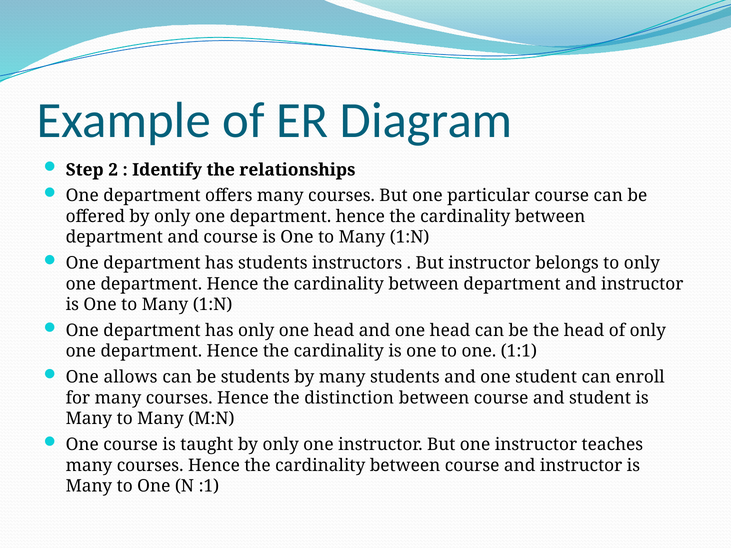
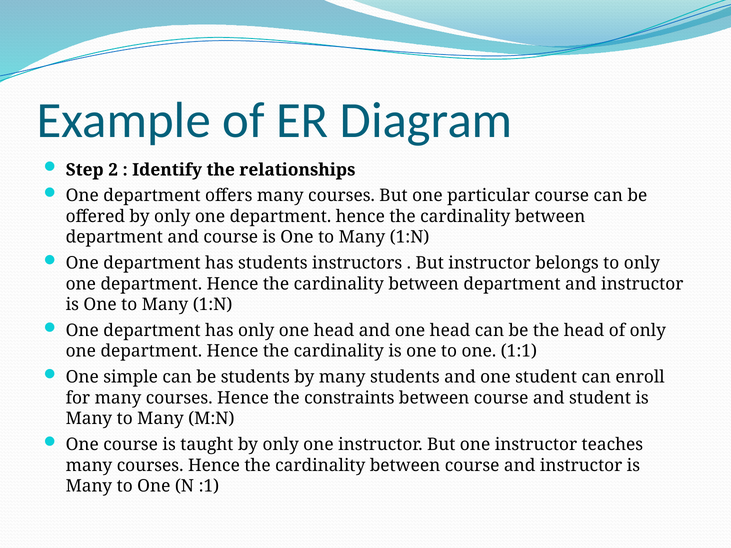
allows: allows -> simple
distinction: distinction -> constraints
